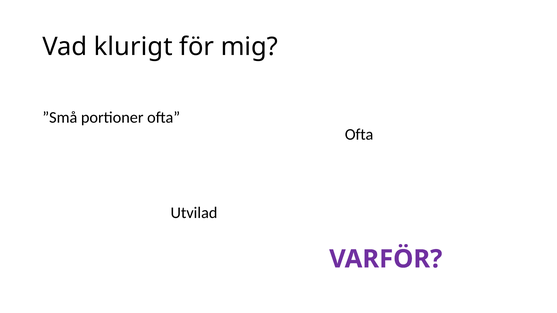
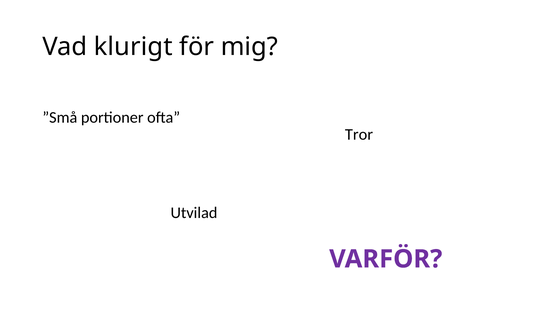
Ofta at (359, 135): Ofta -> Tror
